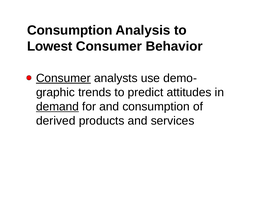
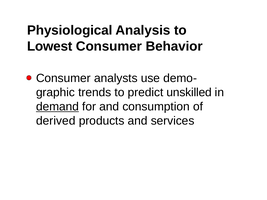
Consumption at (70, 30): Consumption -> Physiological
Consumer at (63, 78) underline: present -> none
attitudes: attitudes -> unskilled
